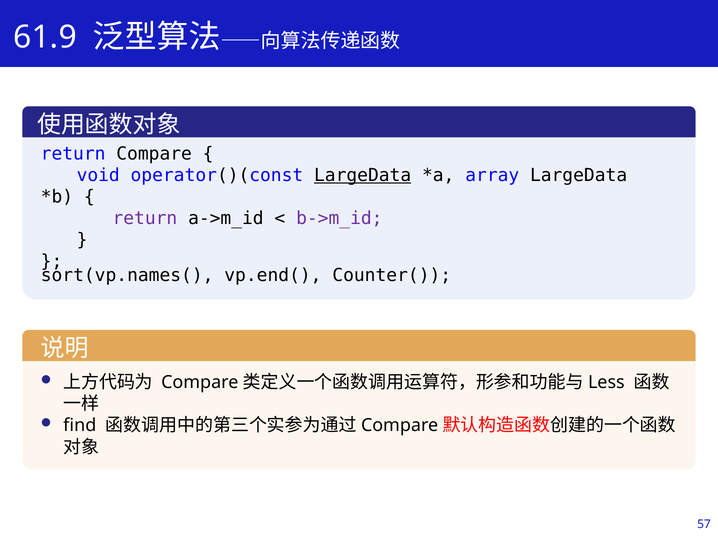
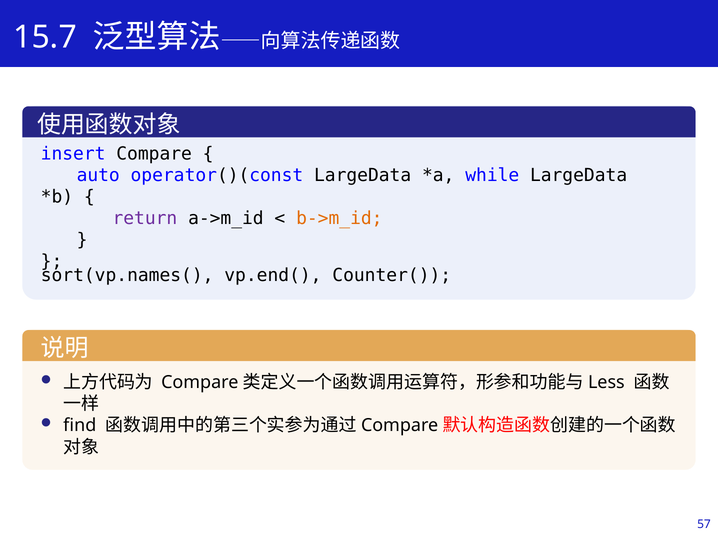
61.9: 61.9 -> 15.7
return at (73, 153): return -> insert
void: void -> auto
LargeData at (363, 175) underline: present -> none
array: array -> while
b->m_id colour: purple -> orange
